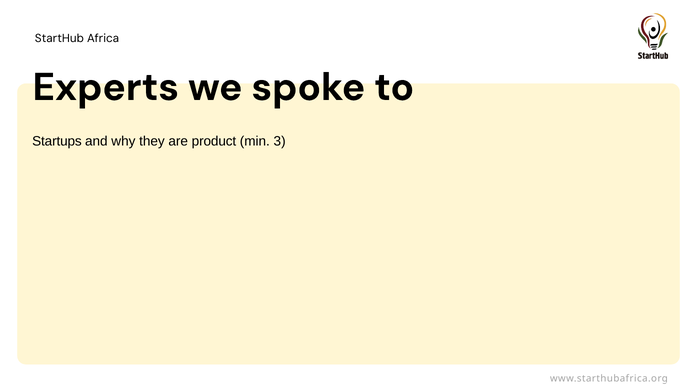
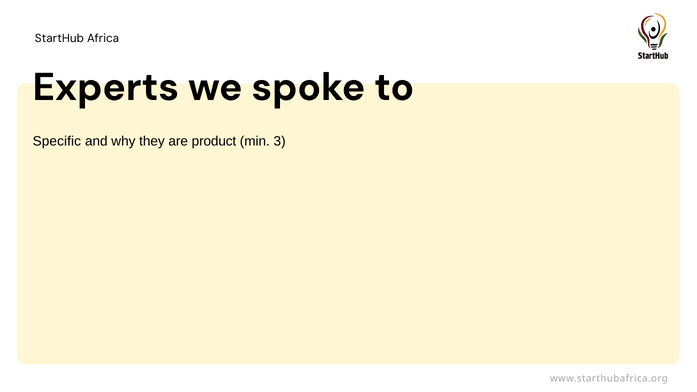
Startups: Startups -> Specific
